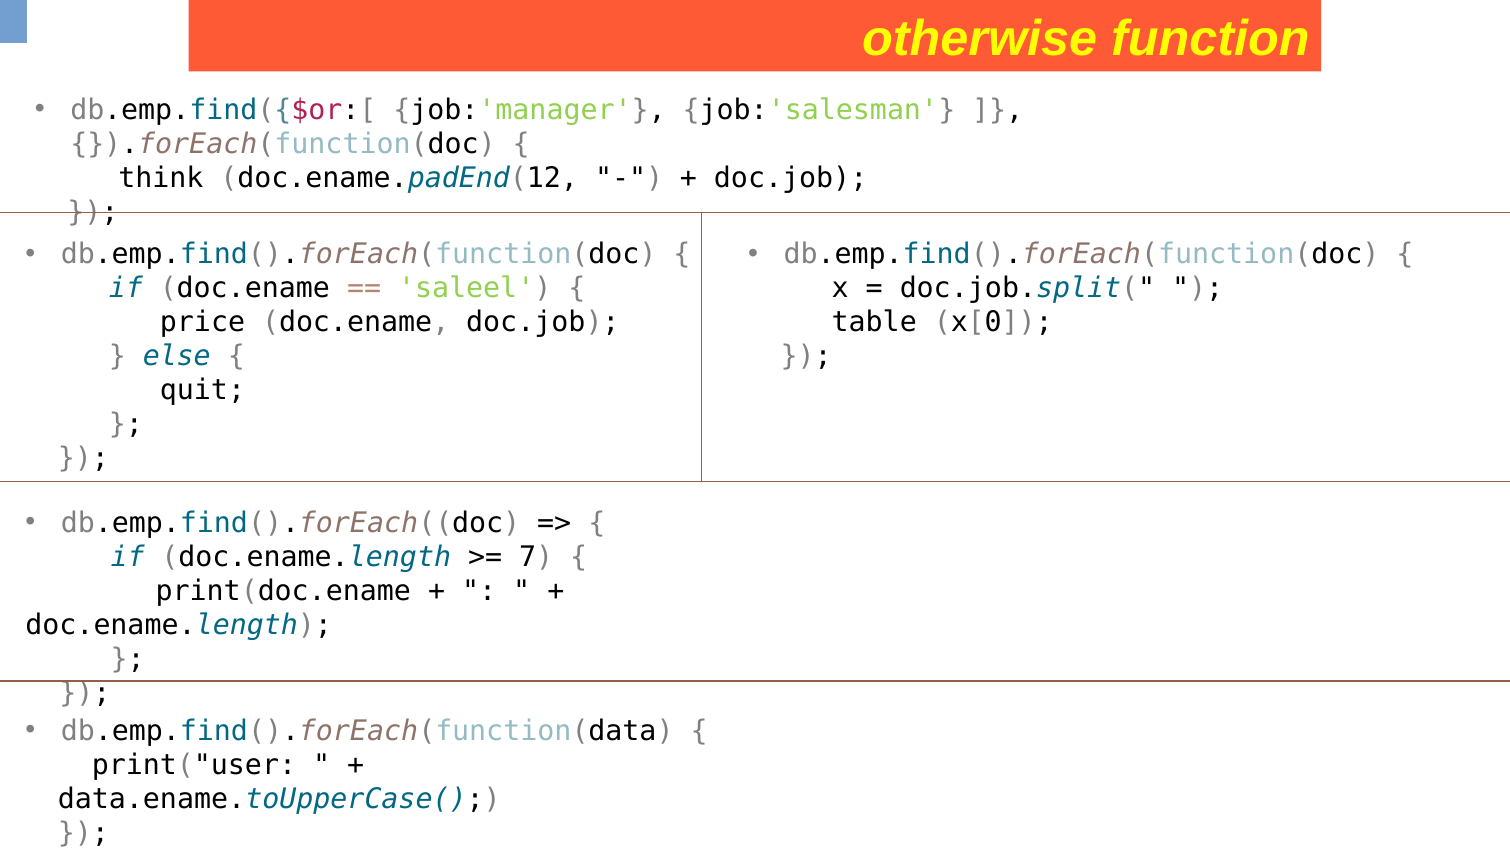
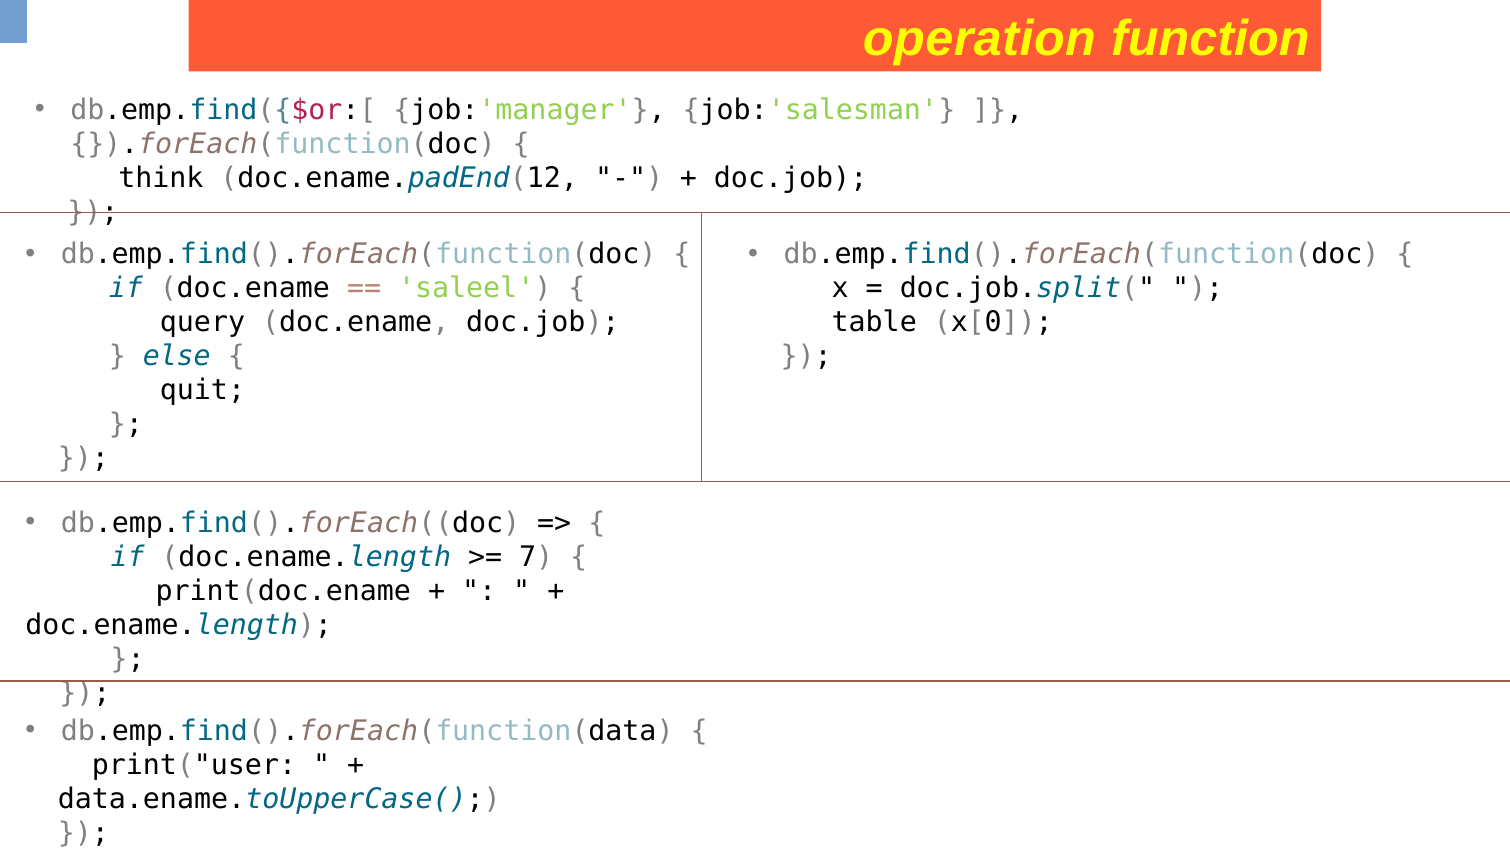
otherwise: otherwise -> operation
price: price -> query
